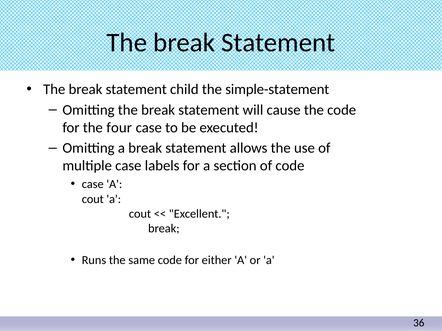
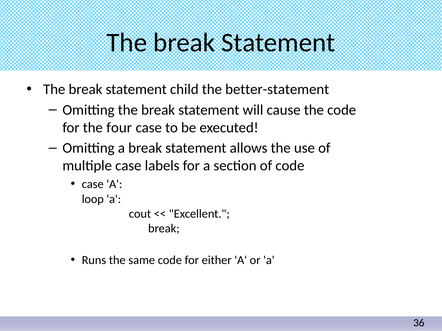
simple-statement: simple-statement -> better-statement
cout at (93, 199): cout -> loop
